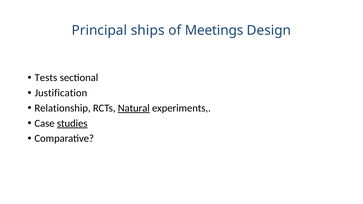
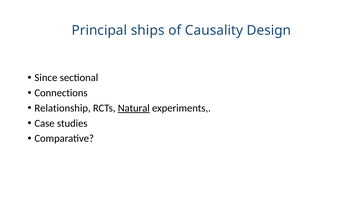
Meetings: Meetings -> Causality
Tests: Tests -> Since
Justification: Justification -> Connections
studies underline: present -> none
